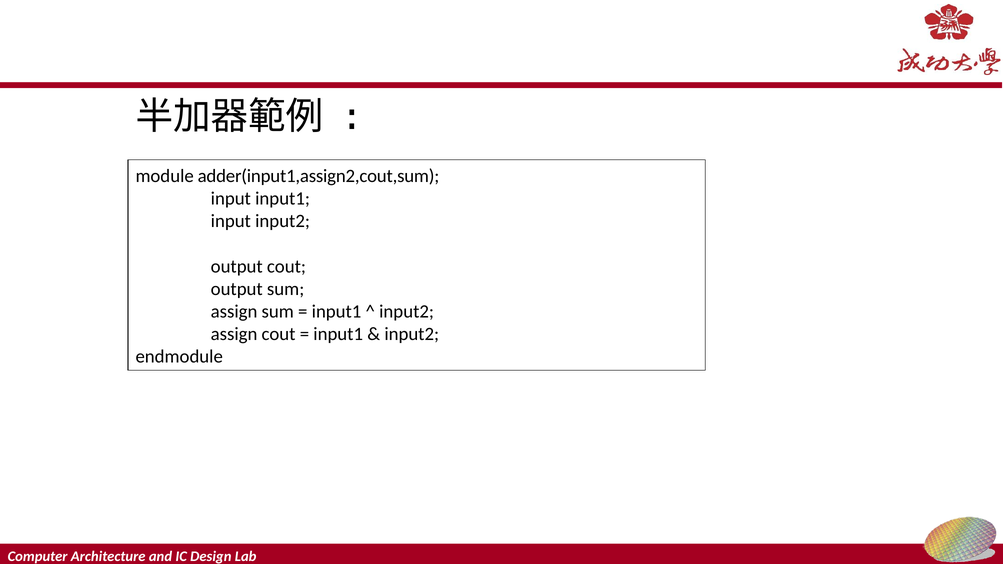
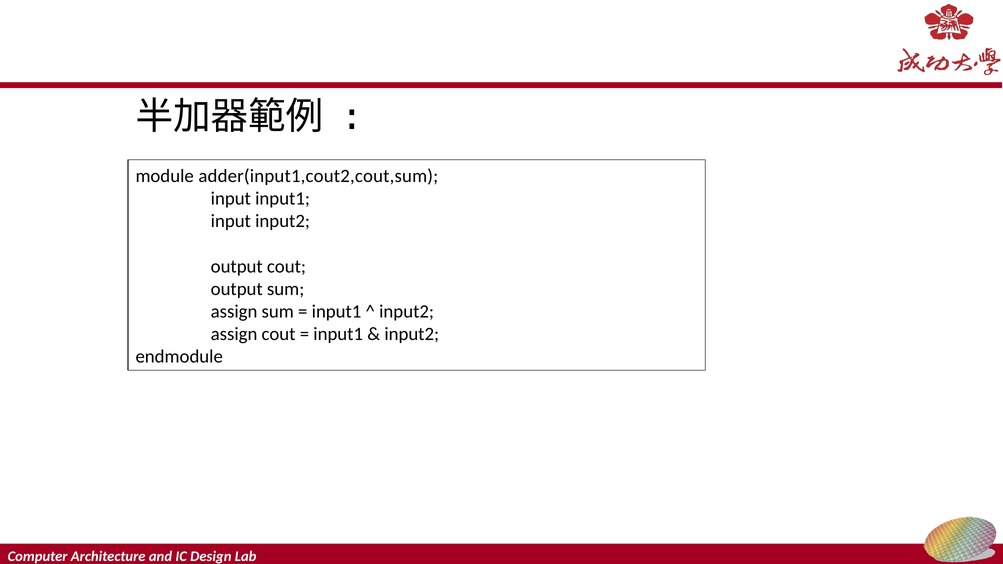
adder(input1,assign2,cout,sum: adder(input1,assign2,cout,sum -> adder(input1,cout2,cout,sum
